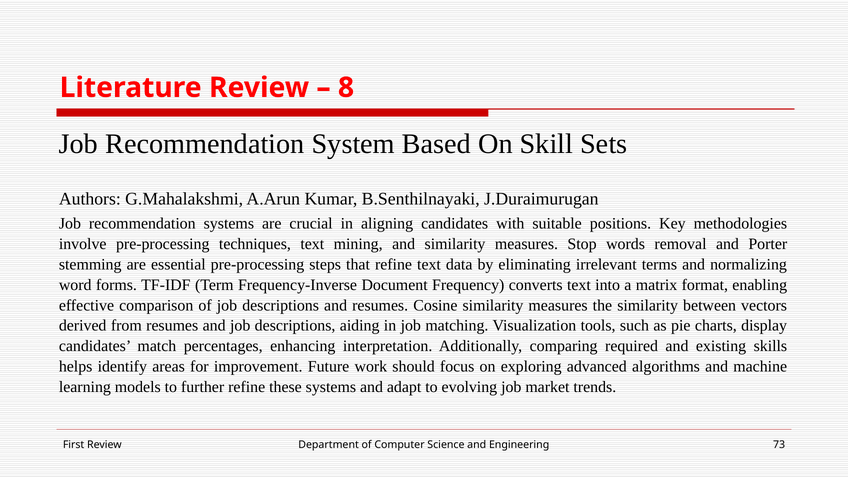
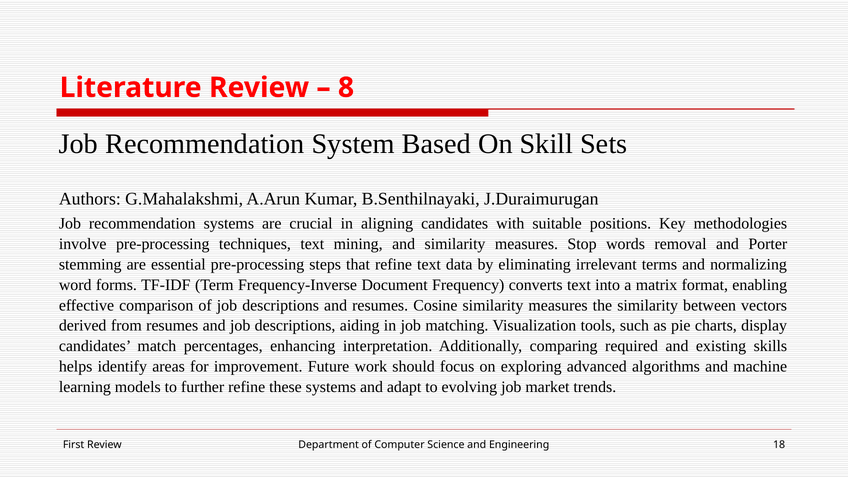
73: 73 -> 18
